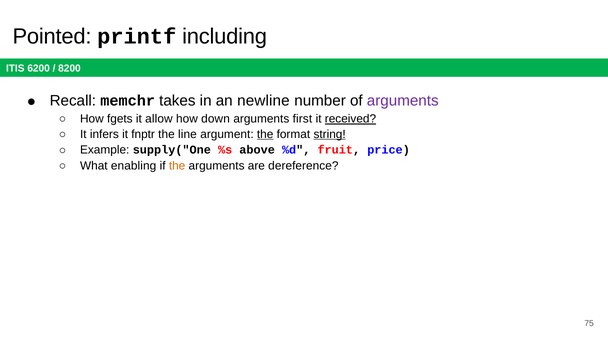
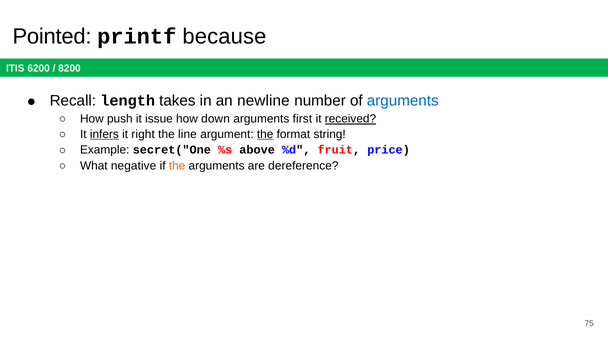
including: including -> because
memchr: memchr -> length
arguments at (403, 100) colour: purple -> blue
fgets: fgets -> push
allow: allow -> issue
infers underline: none -> present
fnptr: fnptr -> right
string underline: present -> none
supply("One: supply("One -> secret("One
enabling: enabling -> negative
